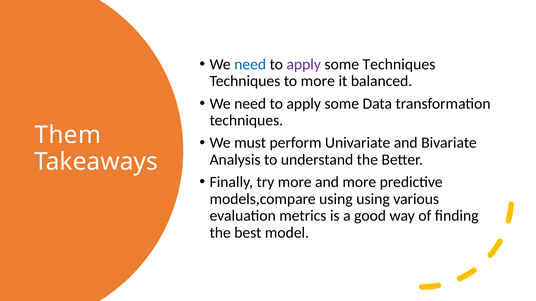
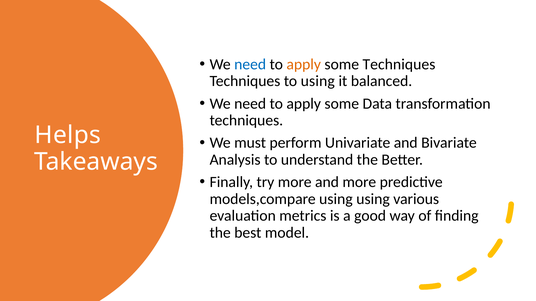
apply at (304, 64) colour: purple -> orange
to more: more -> using
Them: Them -> Helps
